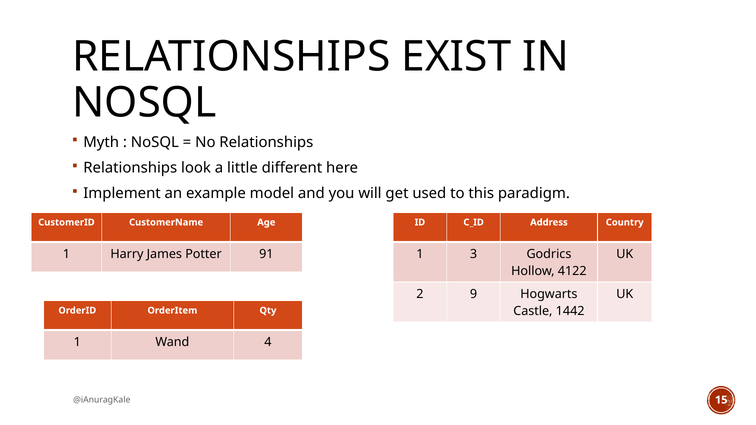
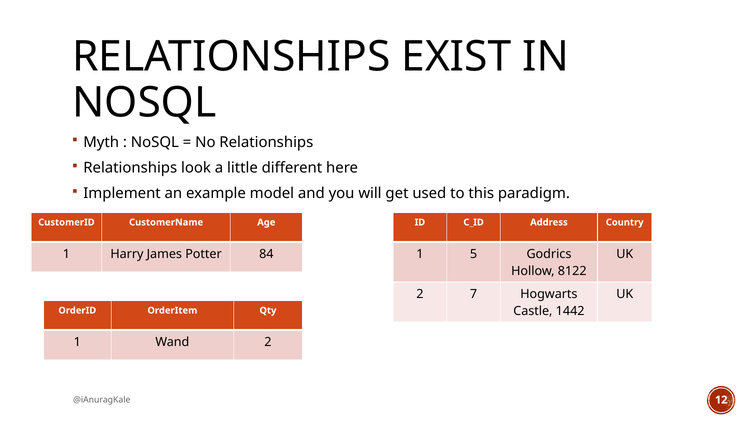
91: 91 -> 84
3: 3 -> 5
4122: 4122 -> 8122
9: 9 -> 7
Wand 4: 4 -> 2
15: 15 -> 12
